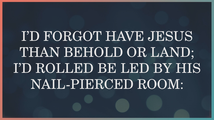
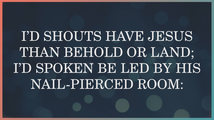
FORGOT: FORGOT -> SHOUTS
ROLLED: ROLLED -> SPOKEN
